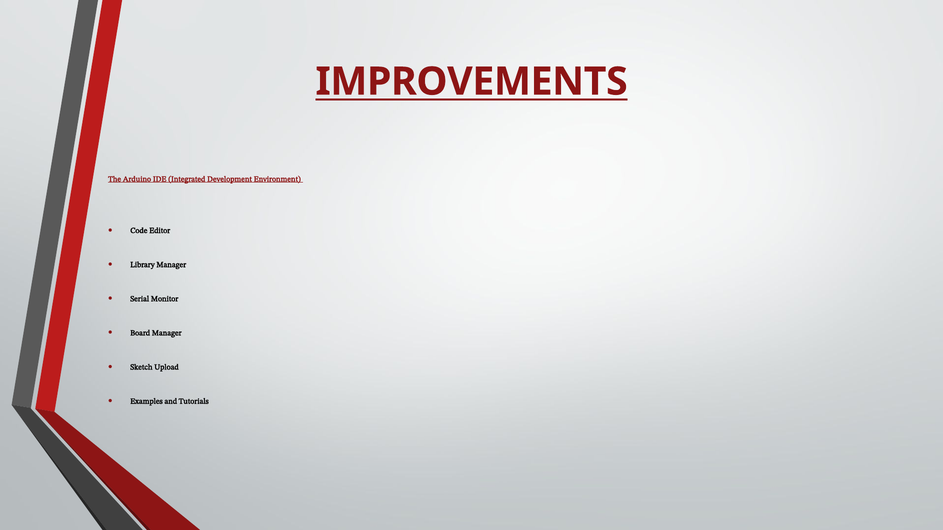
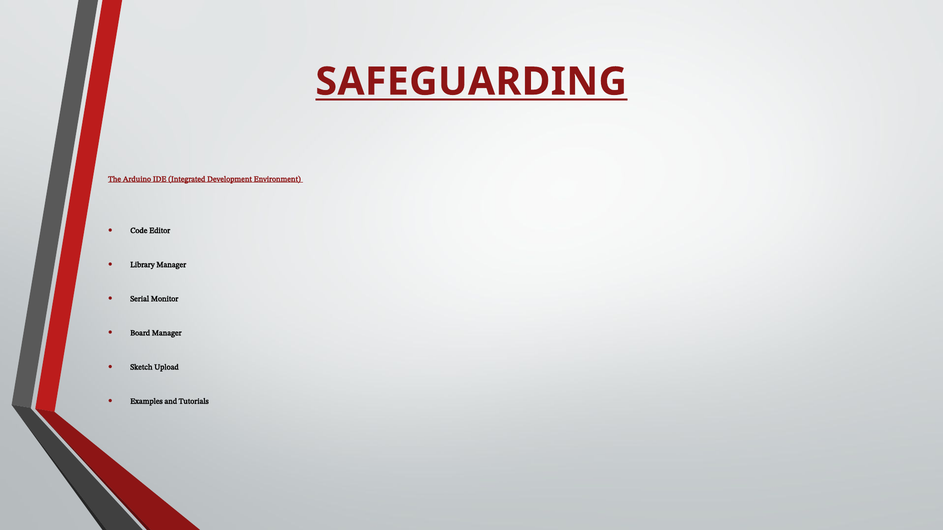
IMPROVEMENTS: IMPROVEMENTS -> SAFEGUARDING
